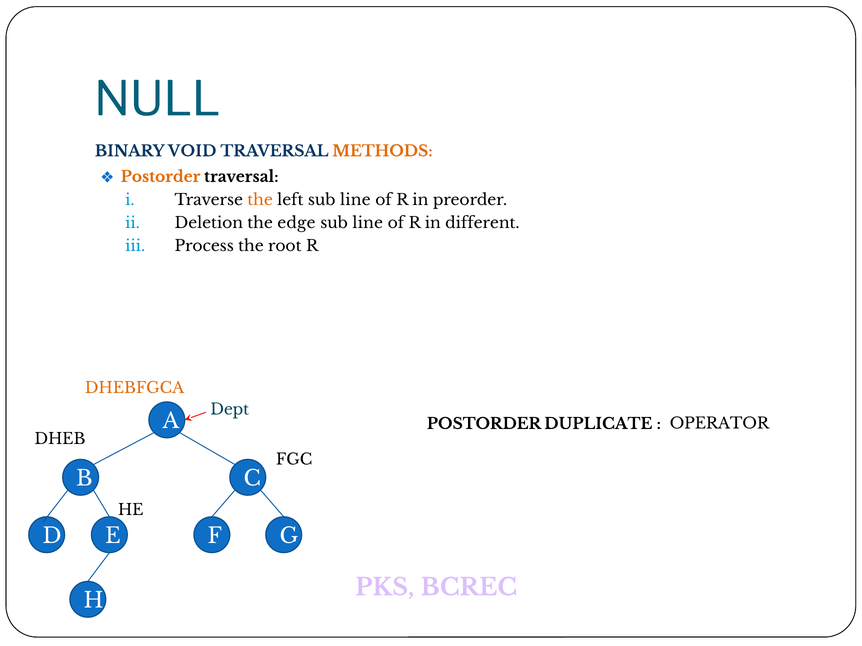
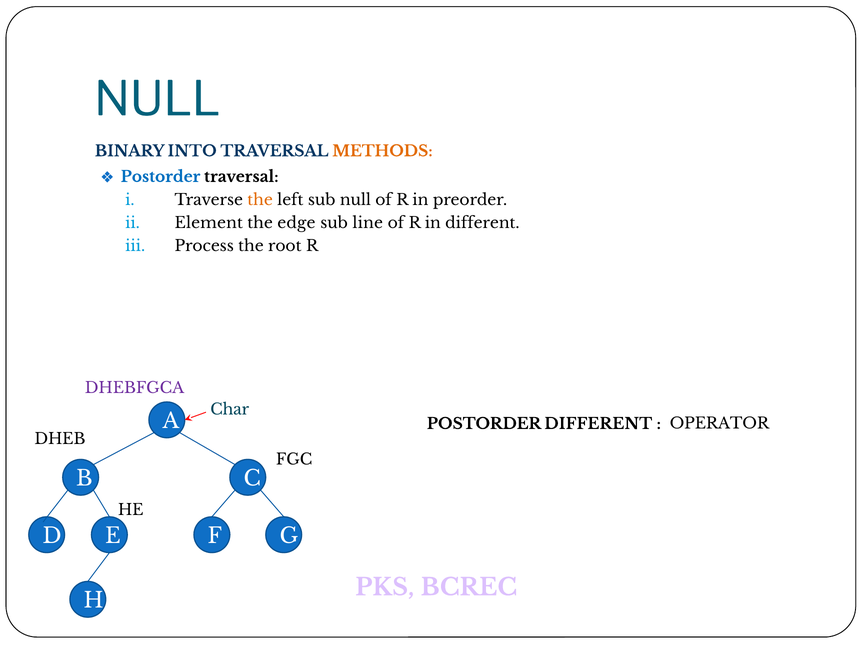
VOID: VOID -> INTO
Postorder at (161, 177) colour: orange -> blue
left sub line: line -> null
Deletion: Deletion -> Element
DHEBFGCA colour: orange -> purple
Dept: Dept -> Char
POSTORDER DUPLICATE: DUPLICATE -> DIFFERENT
